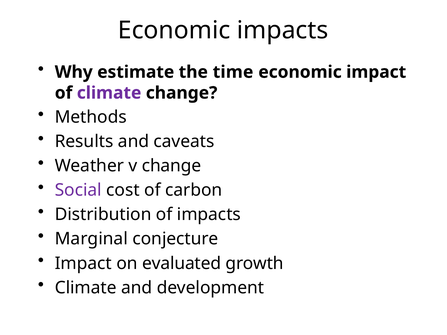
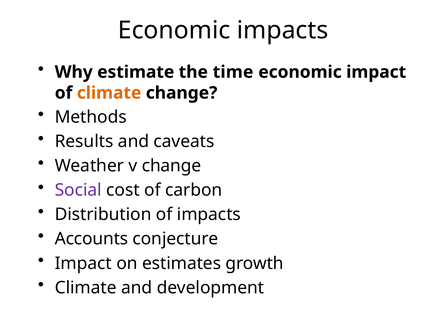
climate at (109, 93) colour: purple -> orange
Marginal: Marginal -> Accounts
evaluated: evaluated -> estimates
